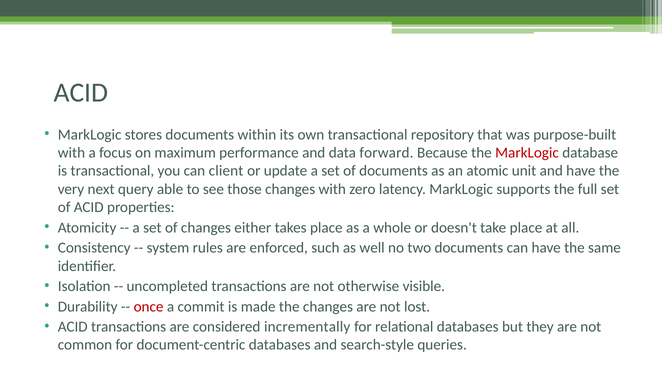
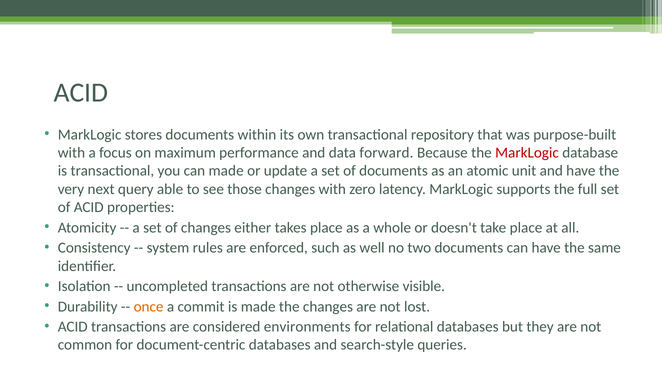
can client: client -> made
once colour: red -> orange
incrementally: incrementally -> environments
